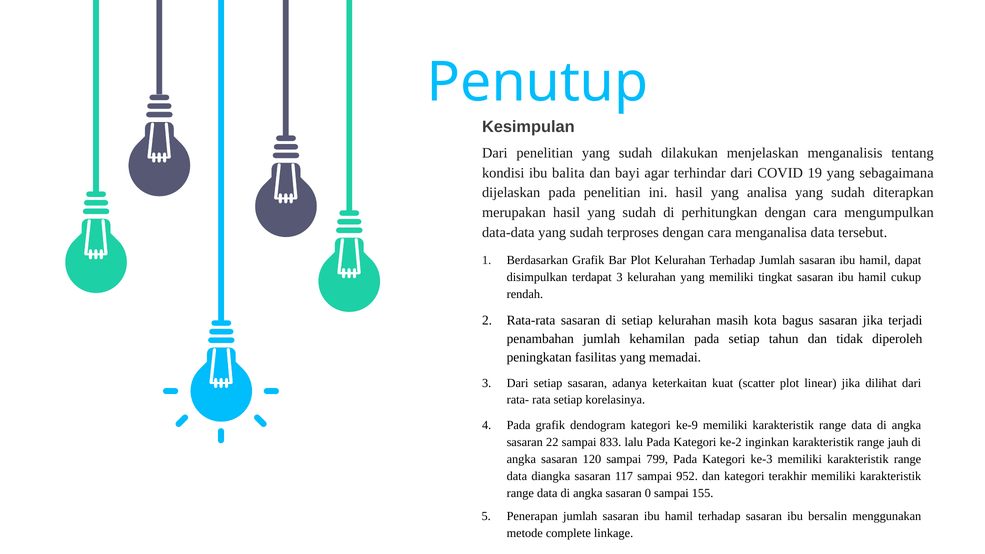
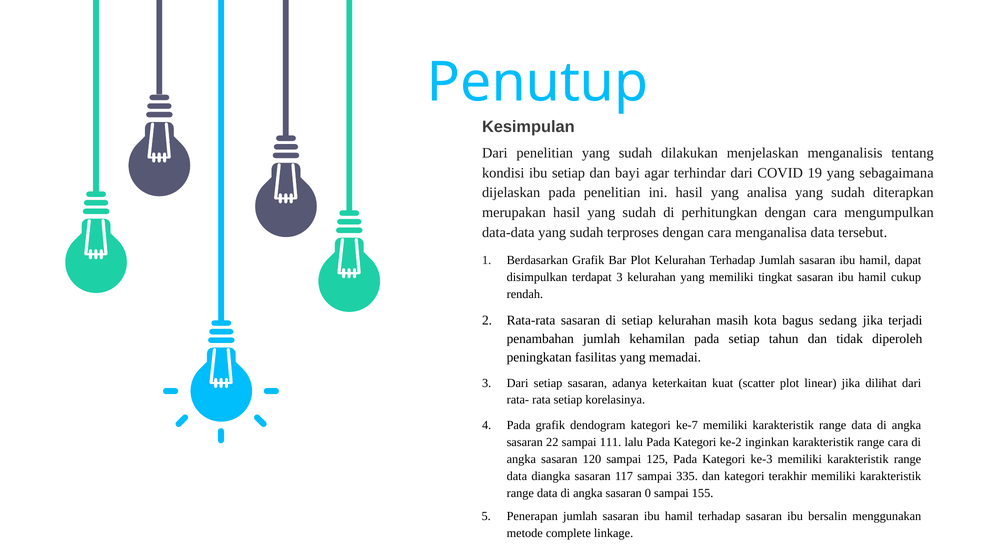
ibu balita: balita -> setiap
bagus sasaran: sasaran -> sedang
ke-9: ke-9 -> ke-7
833: 833 -> 111
range jauh: jauh -> cara
799: 799 -> 125
952: 952 -> 335
